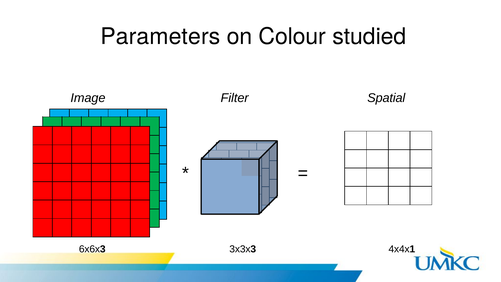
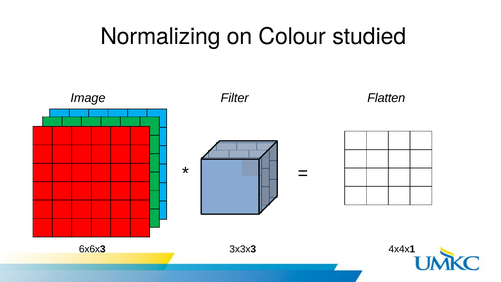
Parameters: Parameters -> Normalizing
Spatial: Spatial -> Flatten
